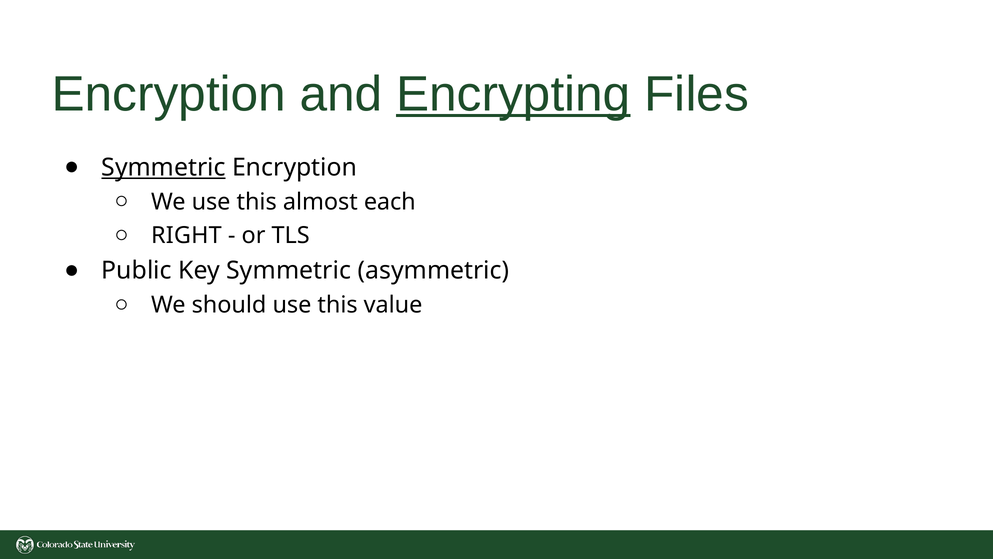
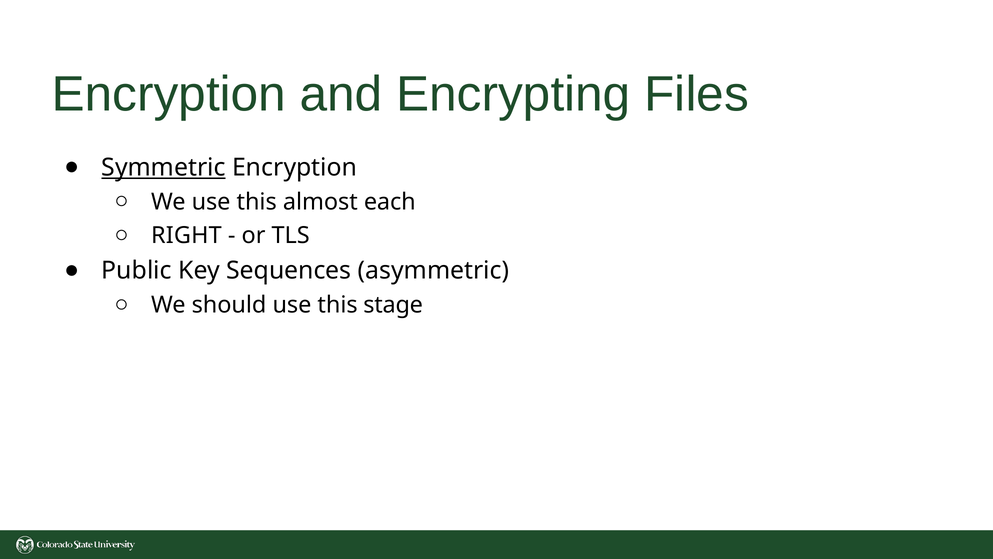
Encrypting underline: present -> none
Key Symmetric: Symmetric -> Sequences
value: value -> stage
